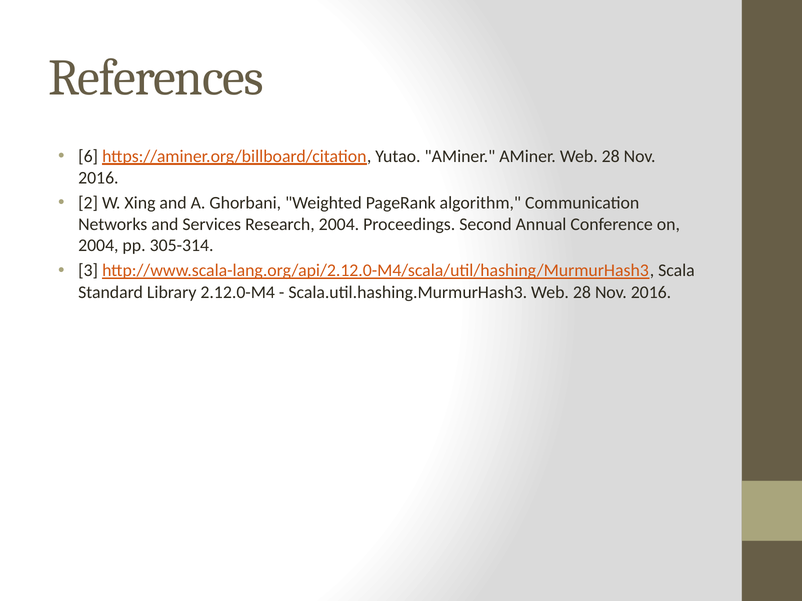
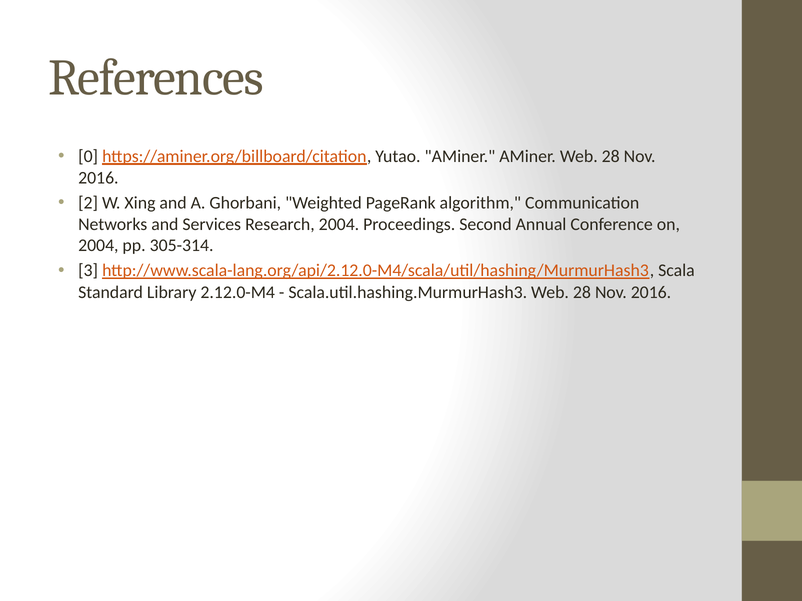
6: 6 -> 0
